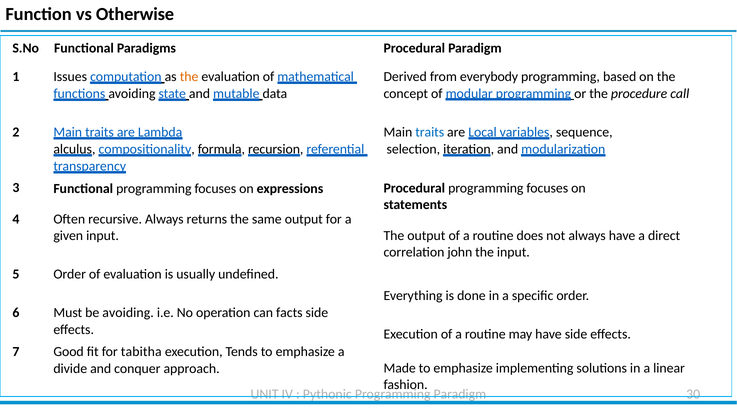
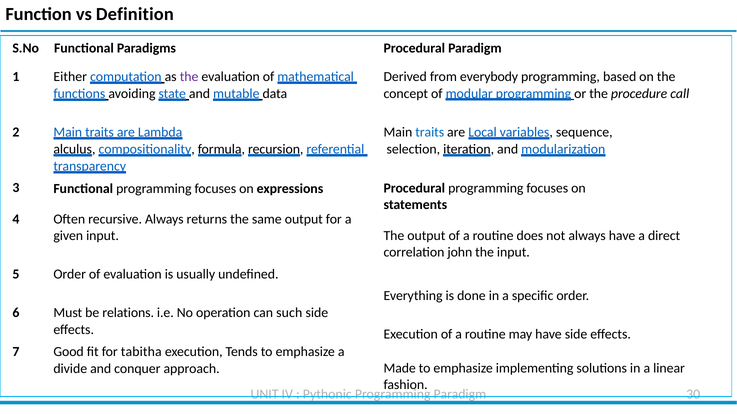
Otherwise: Otherwise -> Definition
Issues: Issues -> Either
the at (189, 77) colour: orange -> purple
be avoiding: avoiding -> relations
facts: facts -> such
